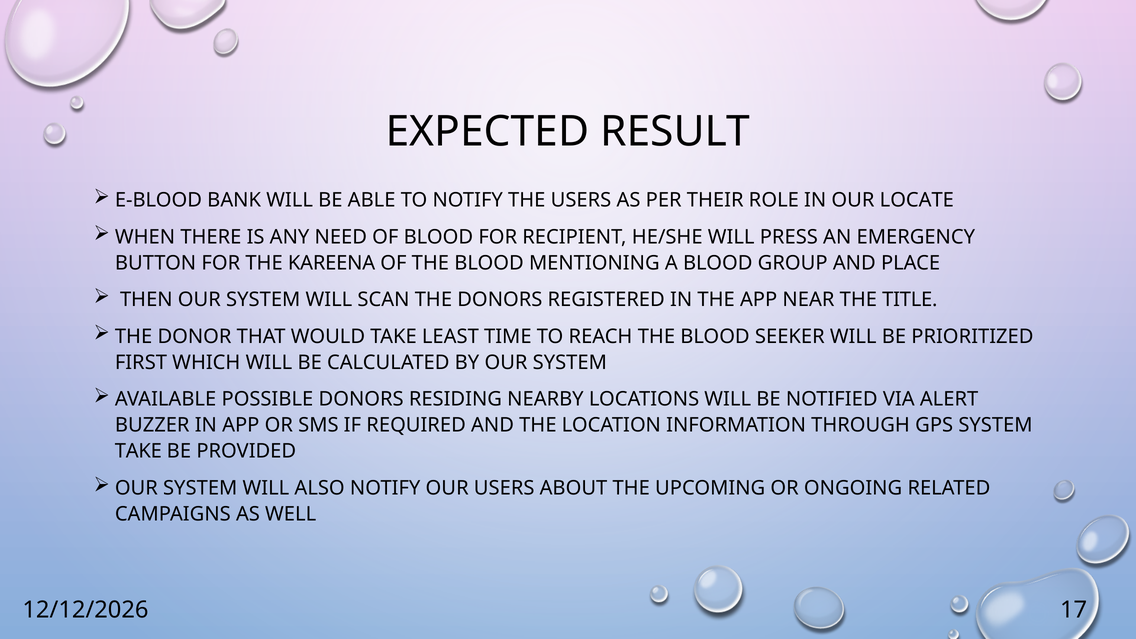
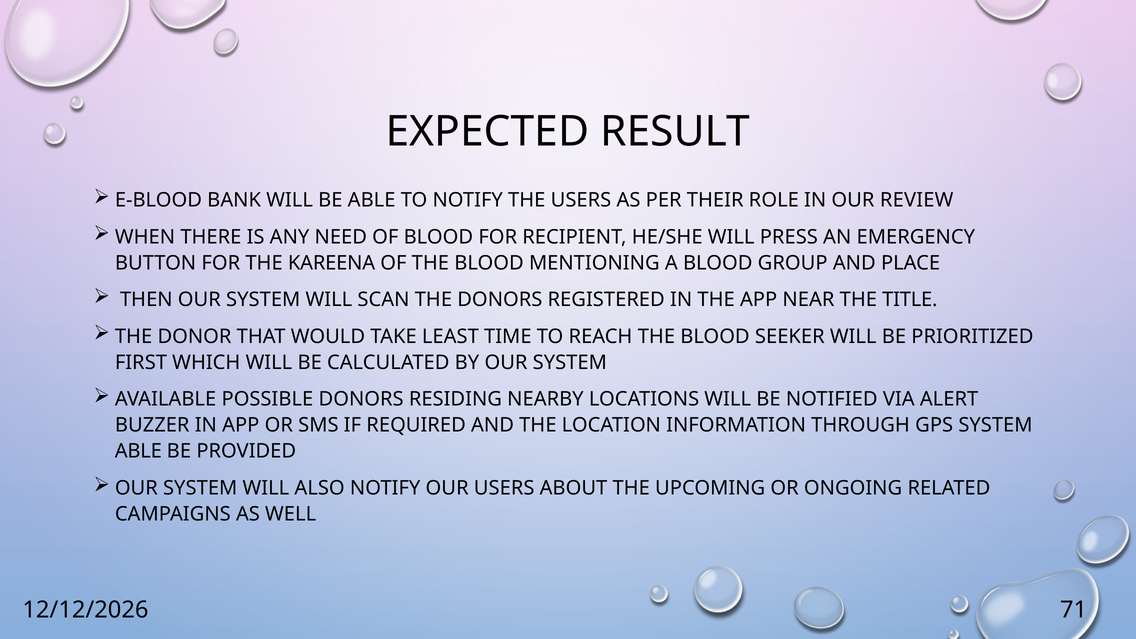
LOCATE: LOCATE -> REVIEW
TAKE at (138, 451): TAKE -> ABLE
17: 17 -> 71
